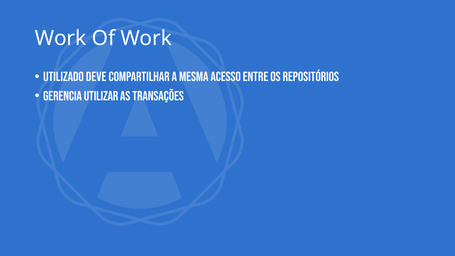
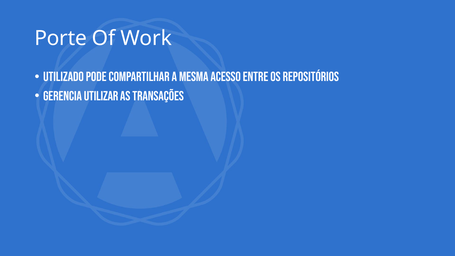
Work at (61, 38): Work -> Porte
deve: deve -> pode
